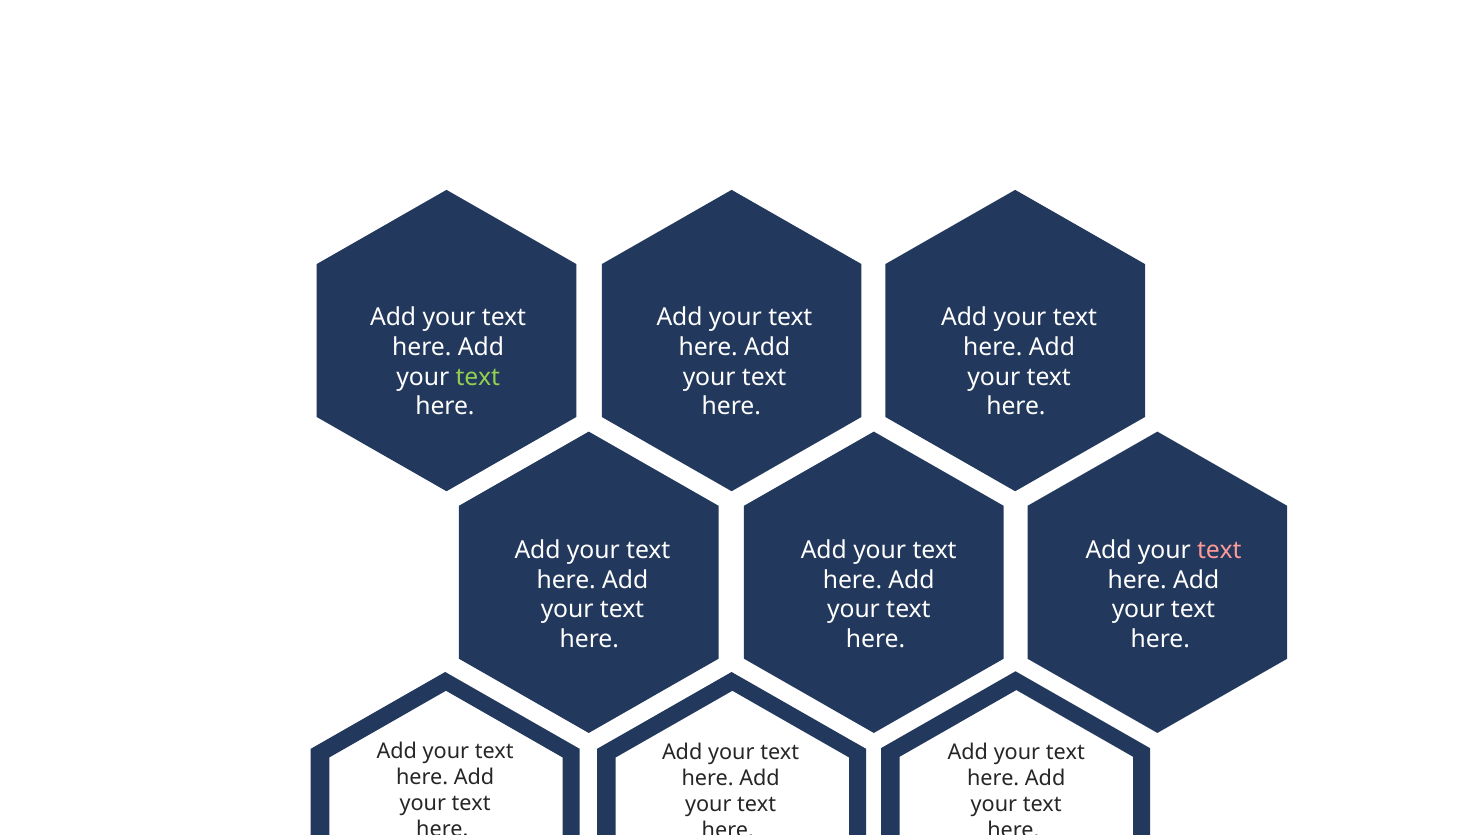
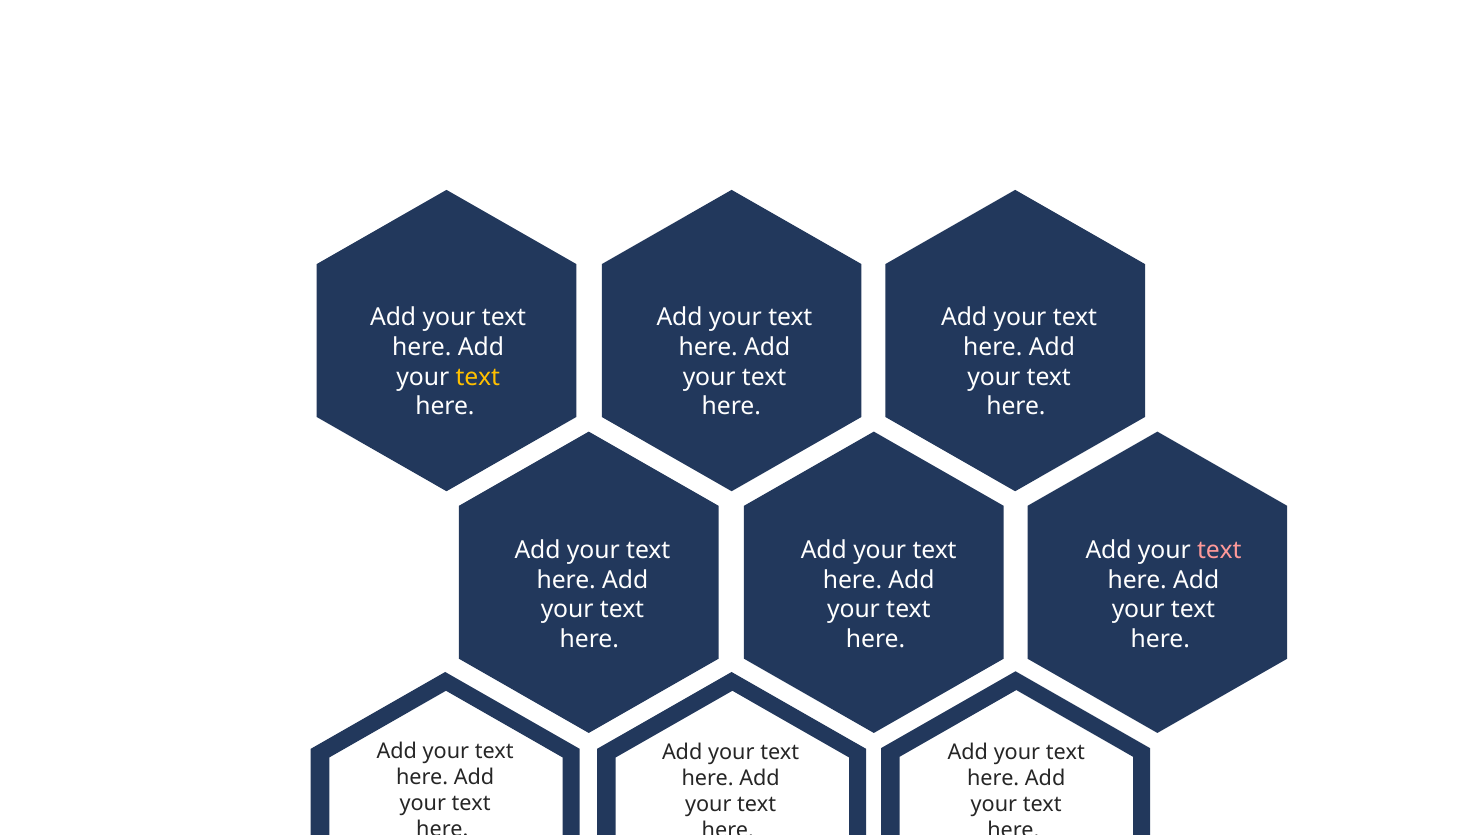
text at (478, 377) colour: light green -> yellow
